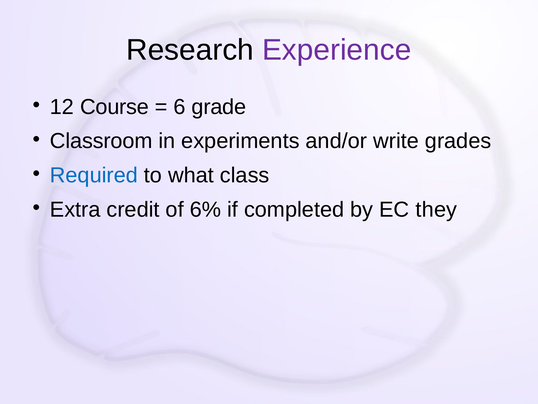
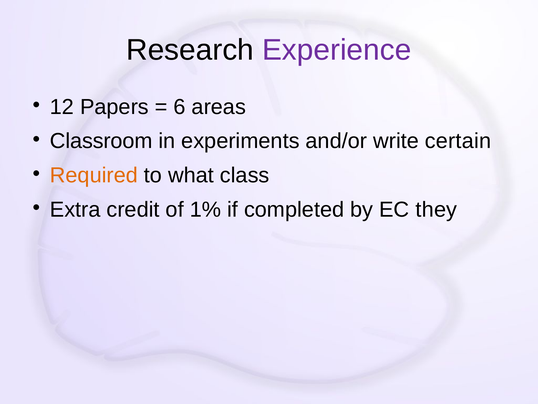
Course: Course -> Papers
grade: grade -> areas
grades: grades -> certain
Required colour: blue -> orange
6%: 6% -> 1%
